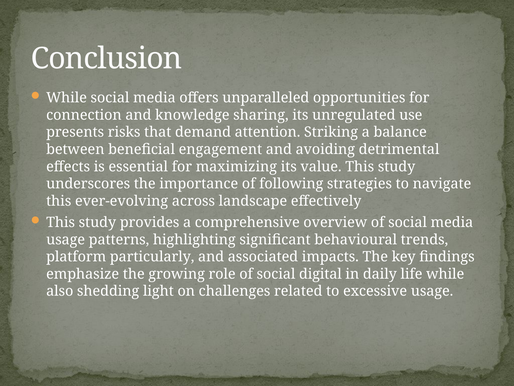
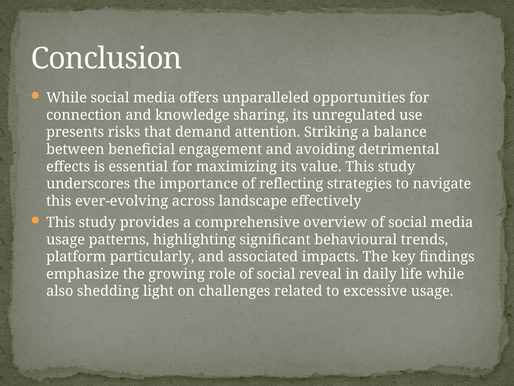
following: following -> reflecting
digital: digital -> reveal
